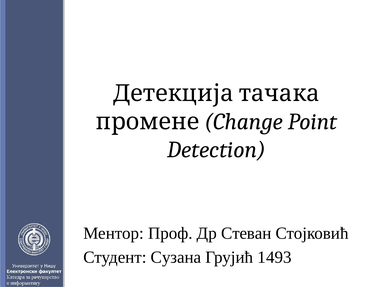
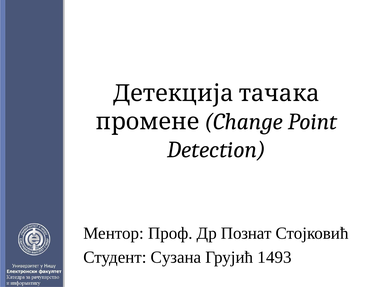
Стеван: Стеван -> Познат
